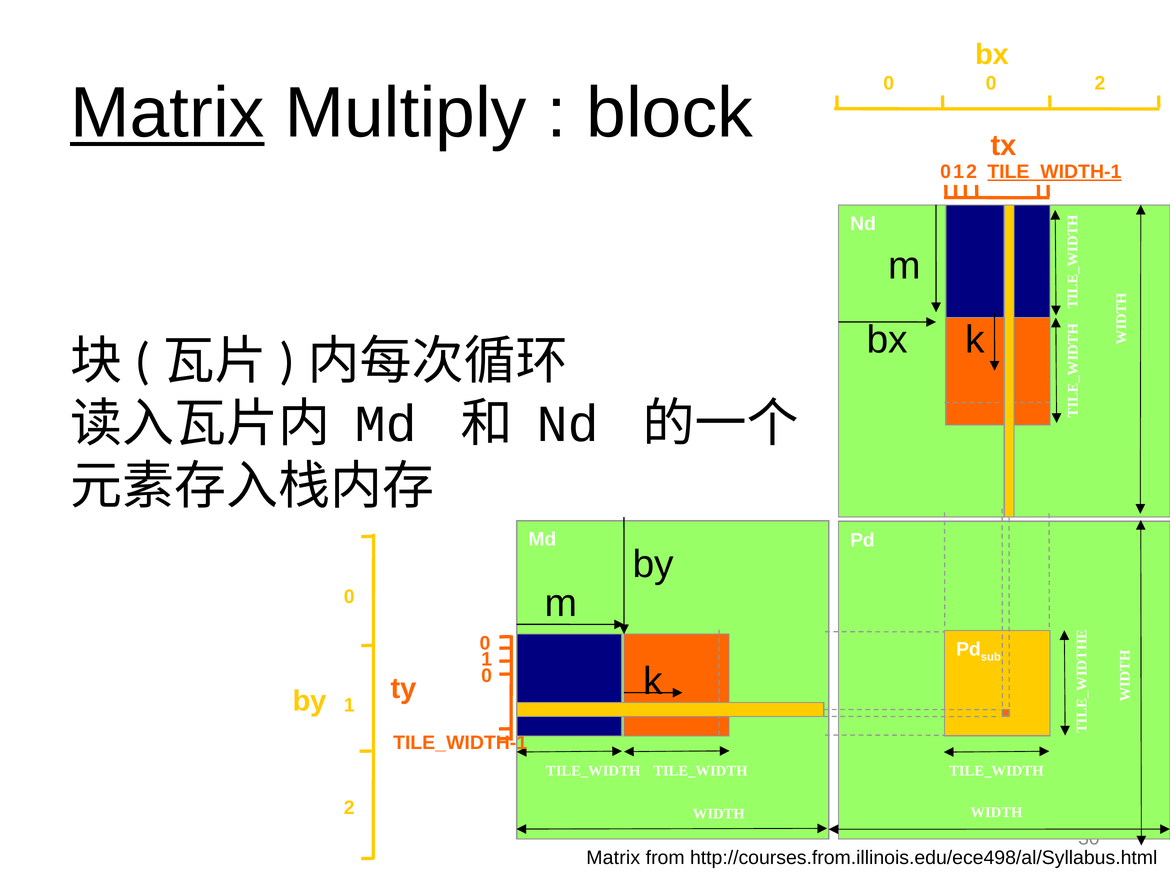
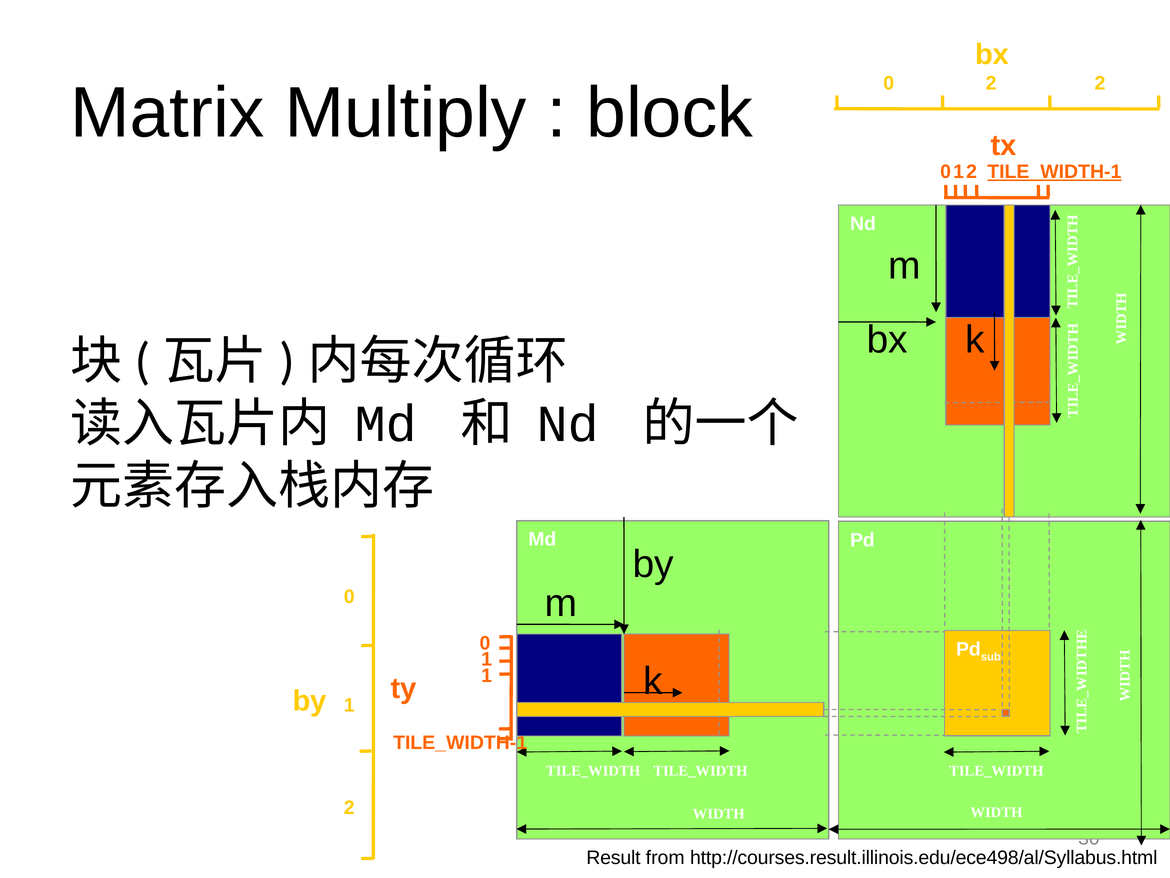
0 0: 0 -> 2
Matrix at (167, 113) underline: present -> none
ty 0: 0 -> 1
Matrix at (613, 857): Matrix -> Result
http://courses.from.illinois.edu/ece498/al/Syllabus.html: http://courses.from.illinois.edu/ece498/al/Syllabus.html -> http://courses.result.illinois.edu/ece498/al/Syllabus.html
